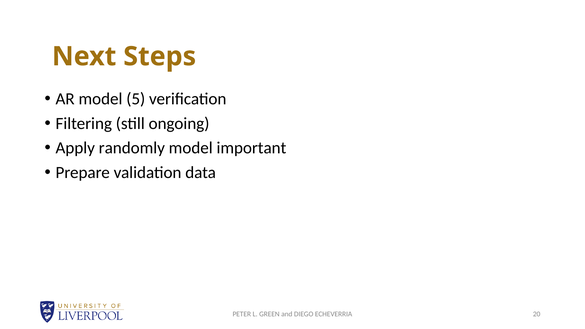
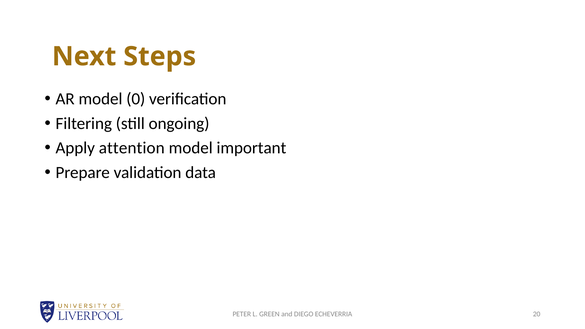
5: 5 -> 0
randomly: randomly -> attention
